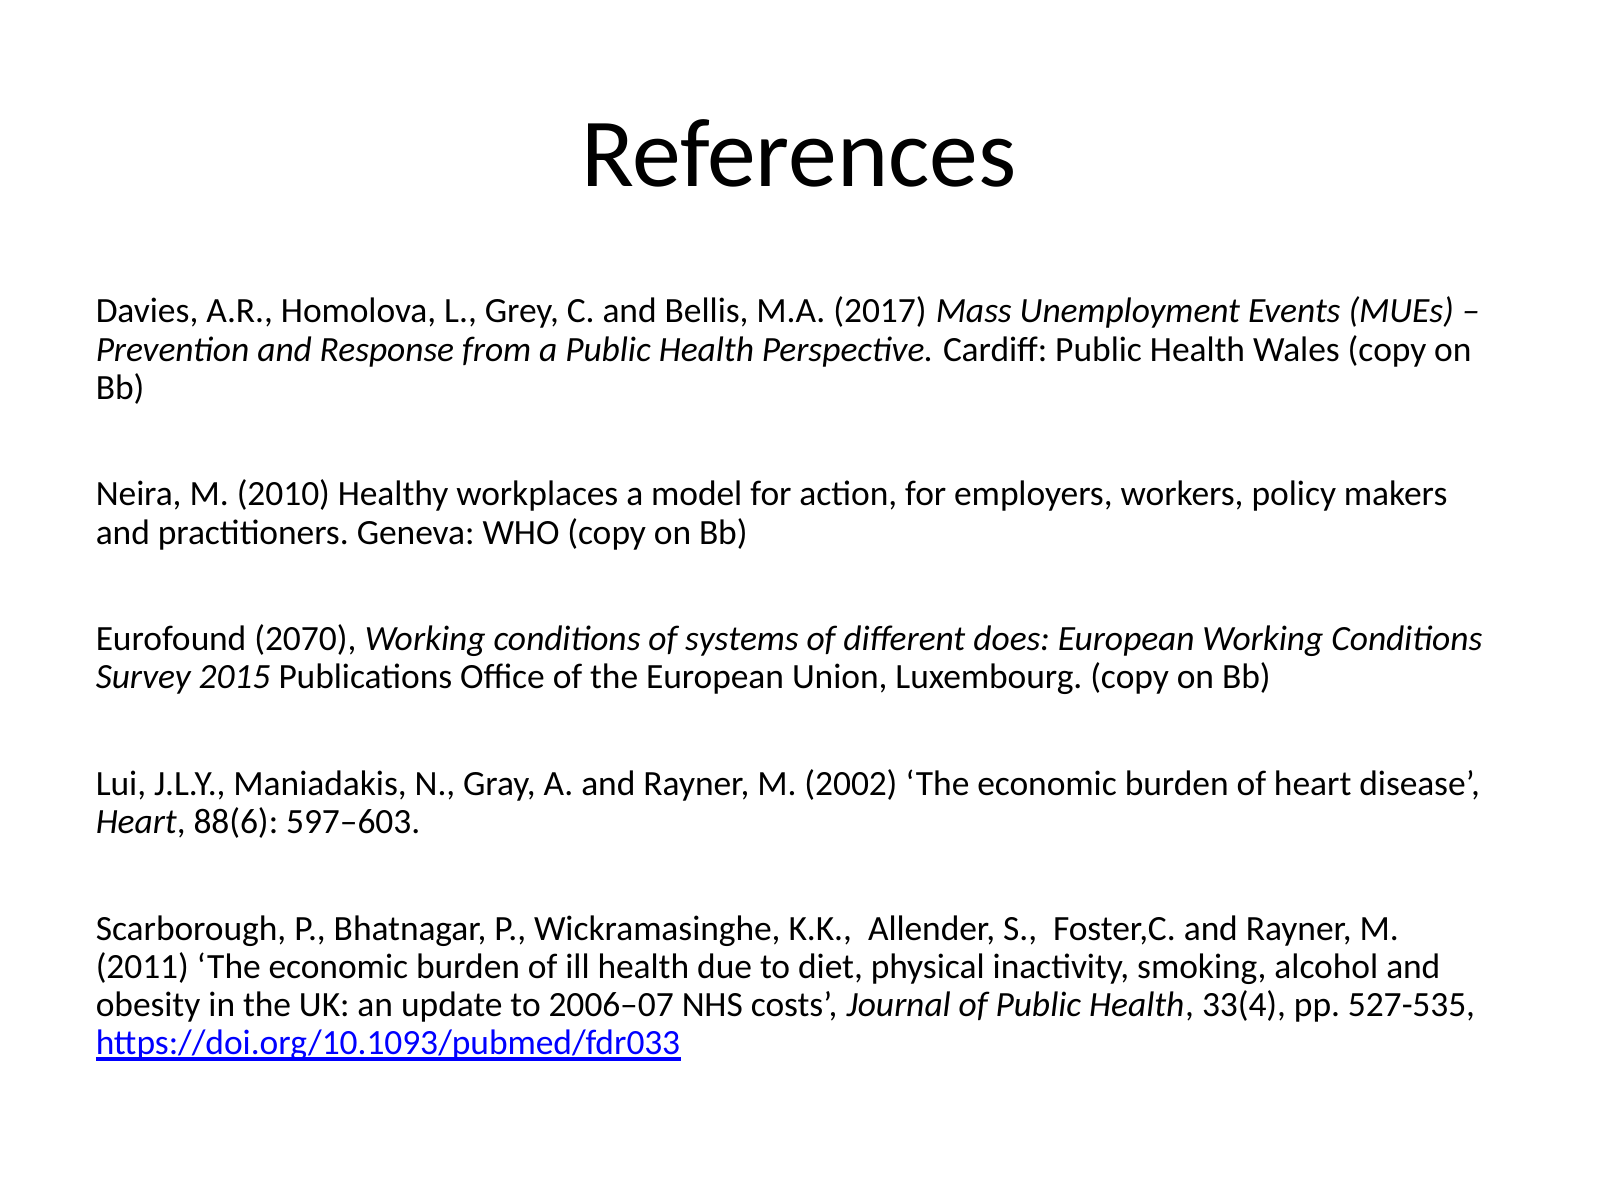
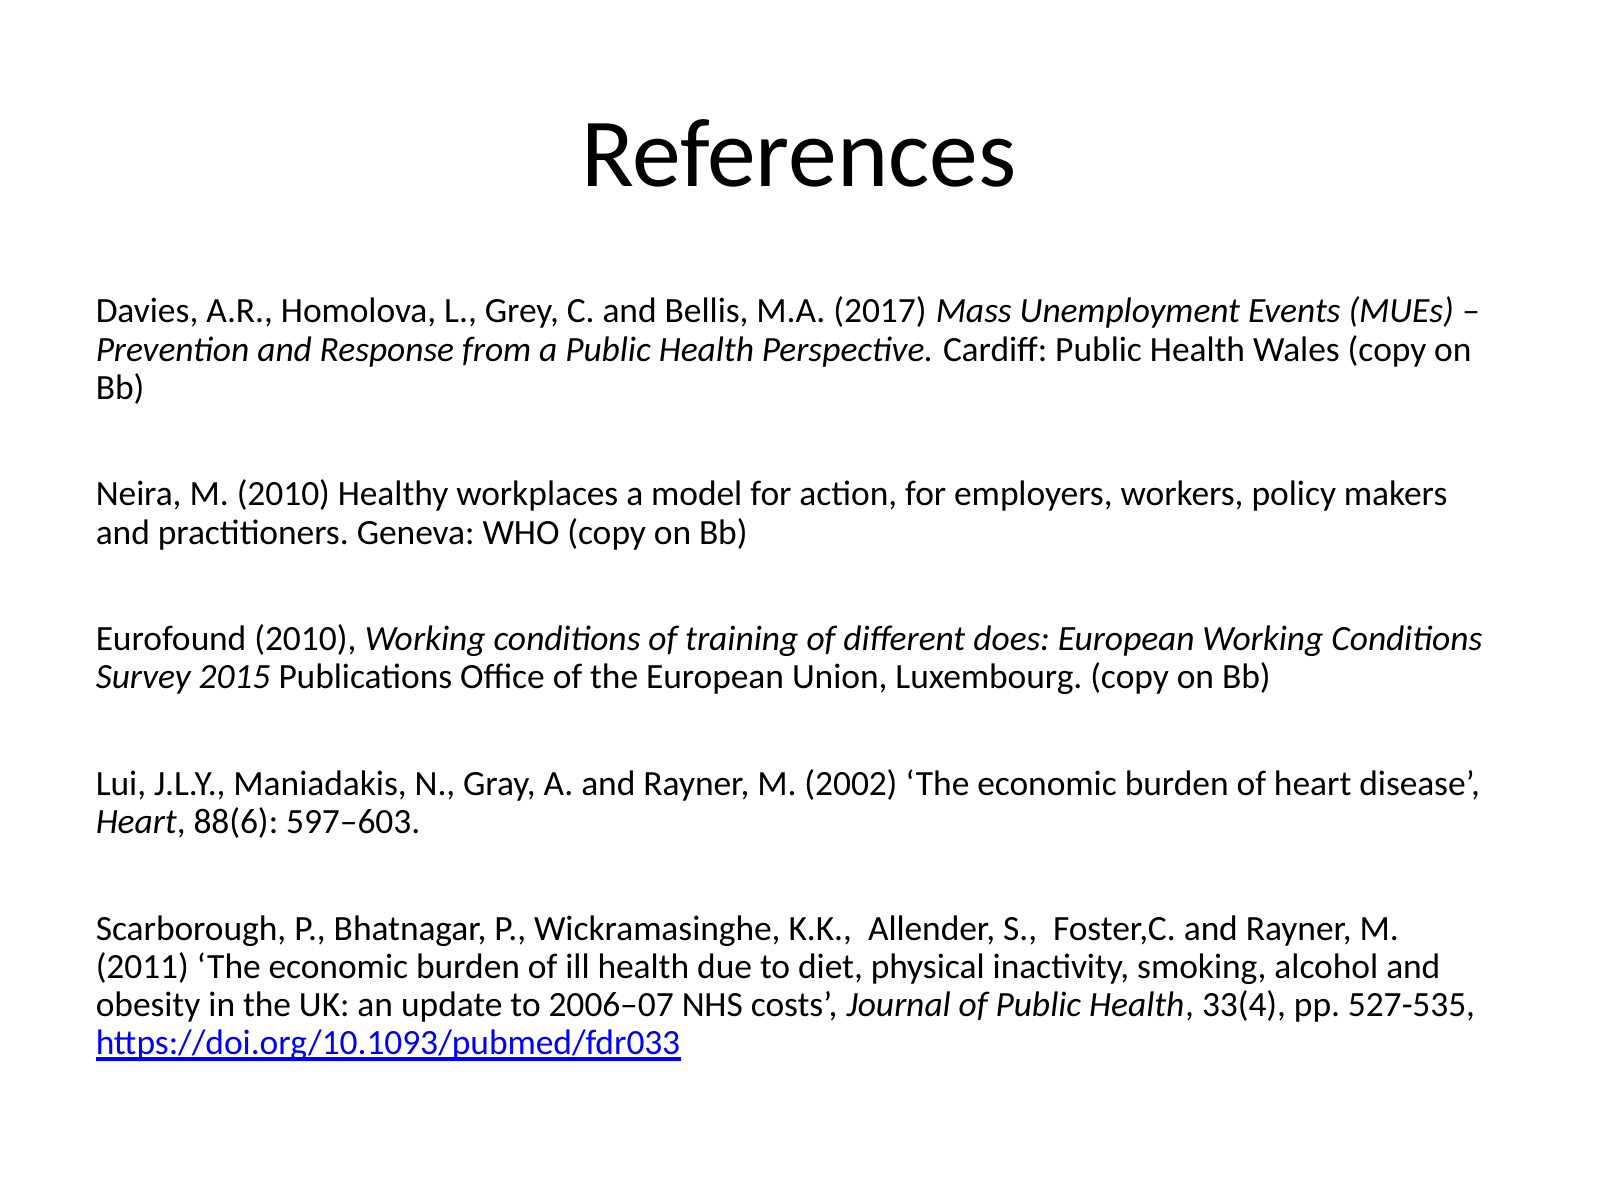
Eurofound 2070: 2070 -> 2010
systems: systems -> training
